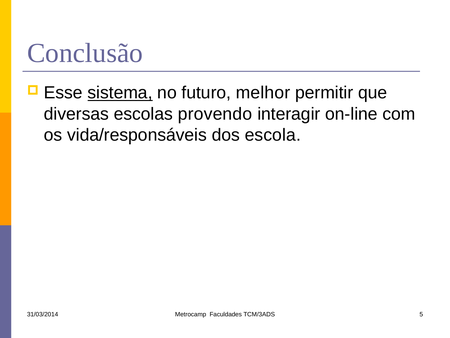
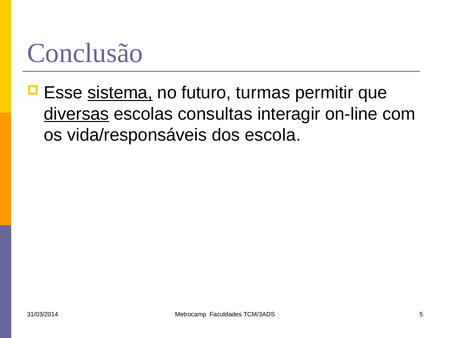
melhor: melhor -> turmas
diversas underline: none -> present
provendo: provendo -> consultas
